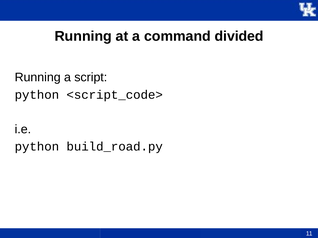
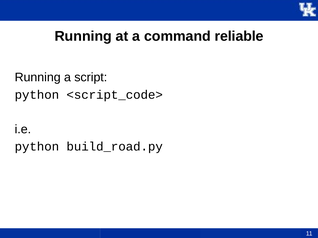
divided: divided -> reliable
